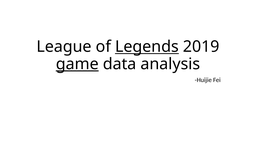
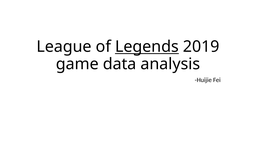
game underline: present -> none
